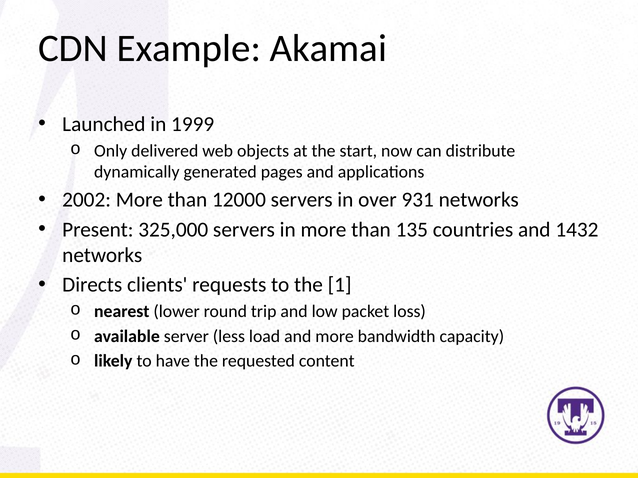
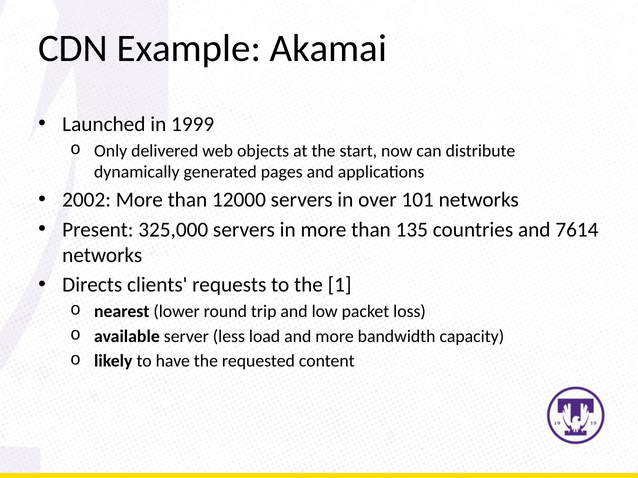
931: 931 -> 101
1432: 1432 -> 7614
